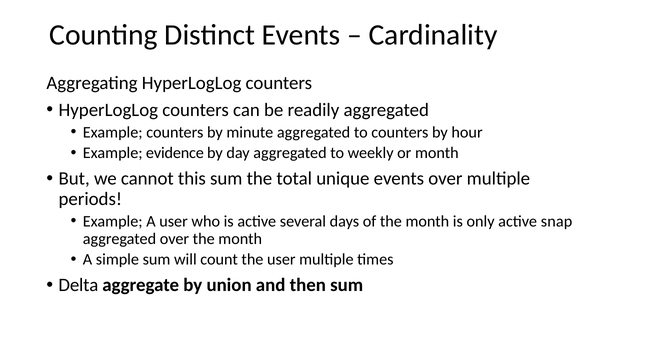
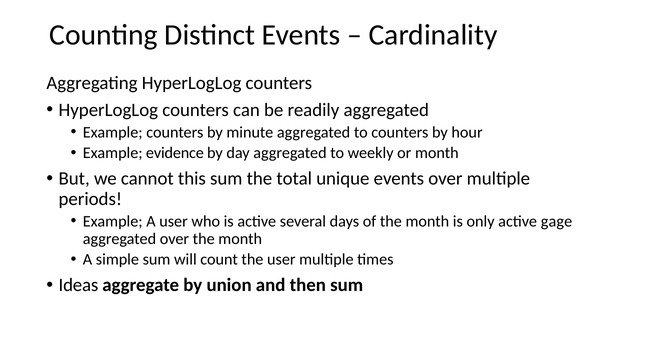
snap: snap -> gage
Delta: Delta -> Ideas
